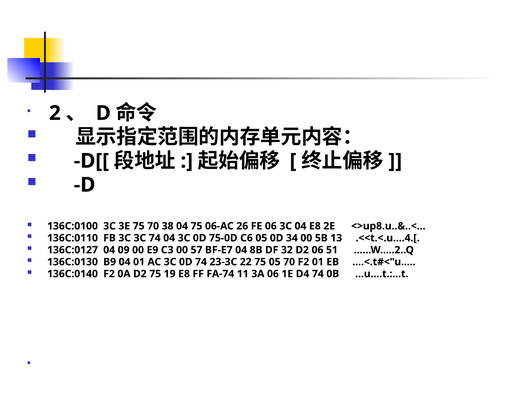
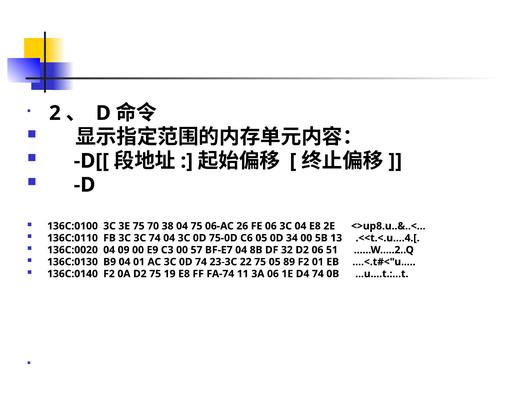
136C:0127: 136C:0127 -> 136C:0020
05 70: 70 -> 89
